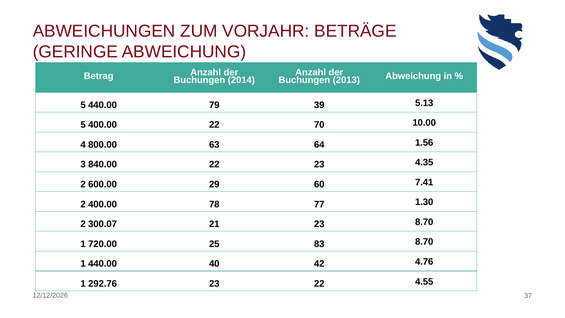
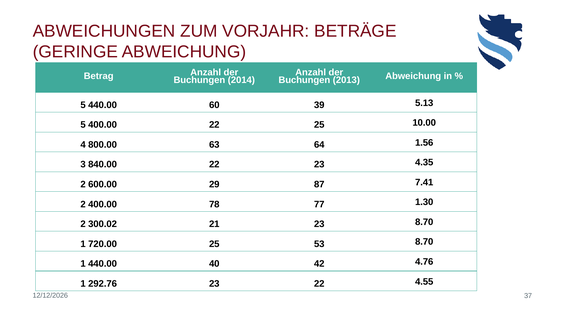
79: 79 -> 60
22 70: 70 -> 25
60: 60 -> 87
300.07: 300.07 -> 300.02
83: 83 -> 53
